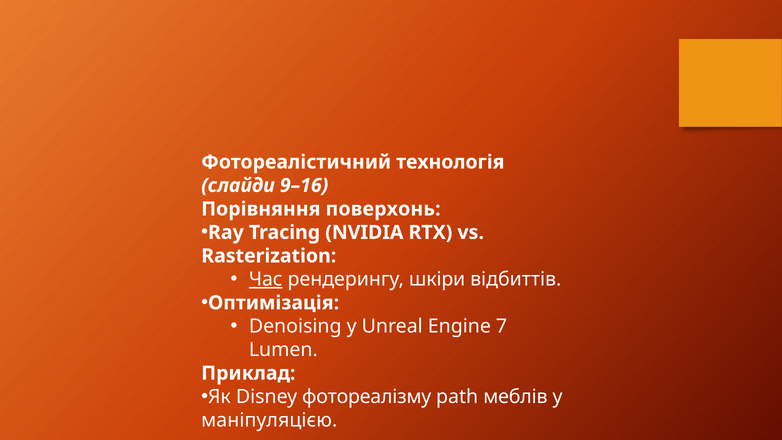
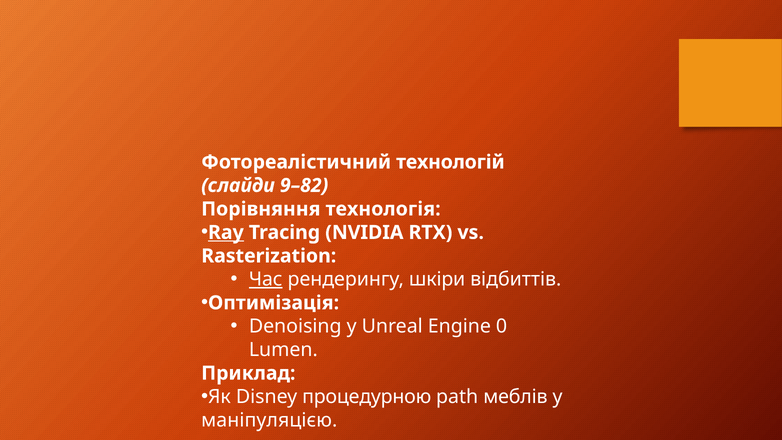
технологія: технологія -> технологій
9–16: 9–16 -> 9–82
поверхонь: поверхонь -> технологія
Ray underline: none -> present
7: 7 -> 0
фотореалізму: фотореалізму -> процедурною
